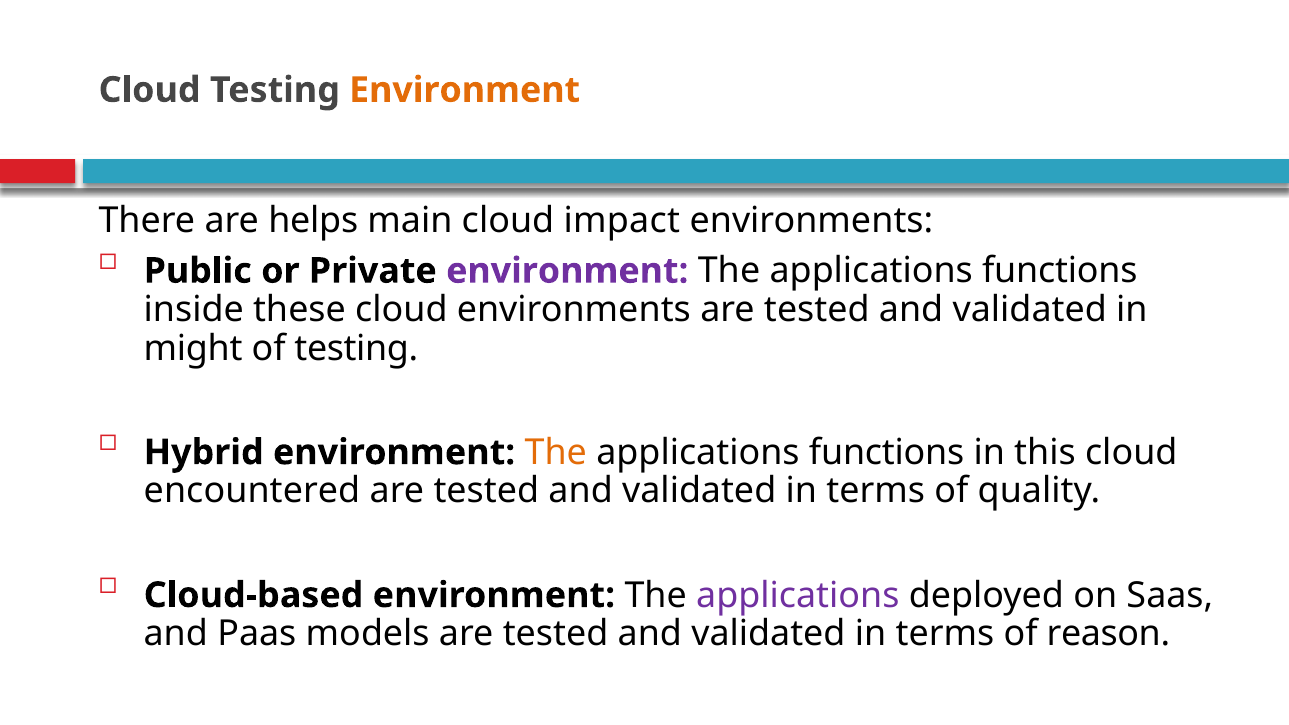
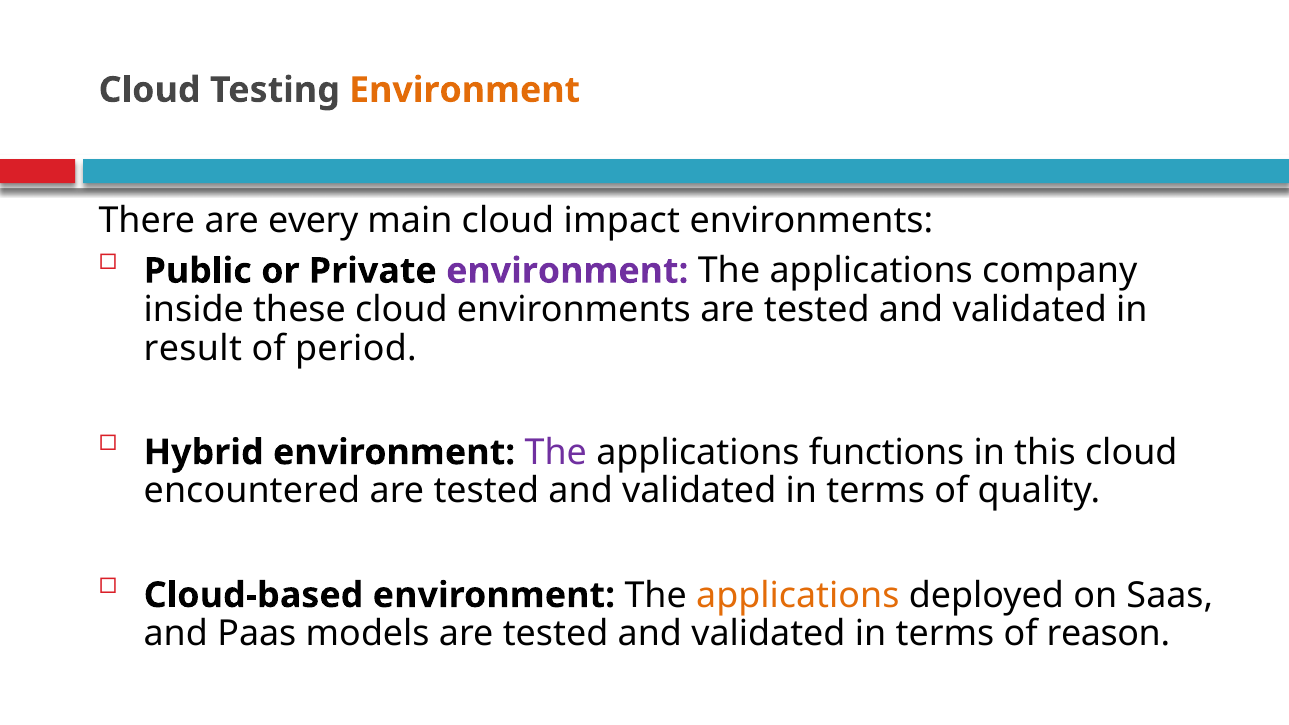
helps: helps -> every
functions at (1060, 271): functions -> company
might: might -> result
of testing: testing -> period
The at (556, 452) colour: orange -> purple
applications at (798, 595) colour: purple -> orange
